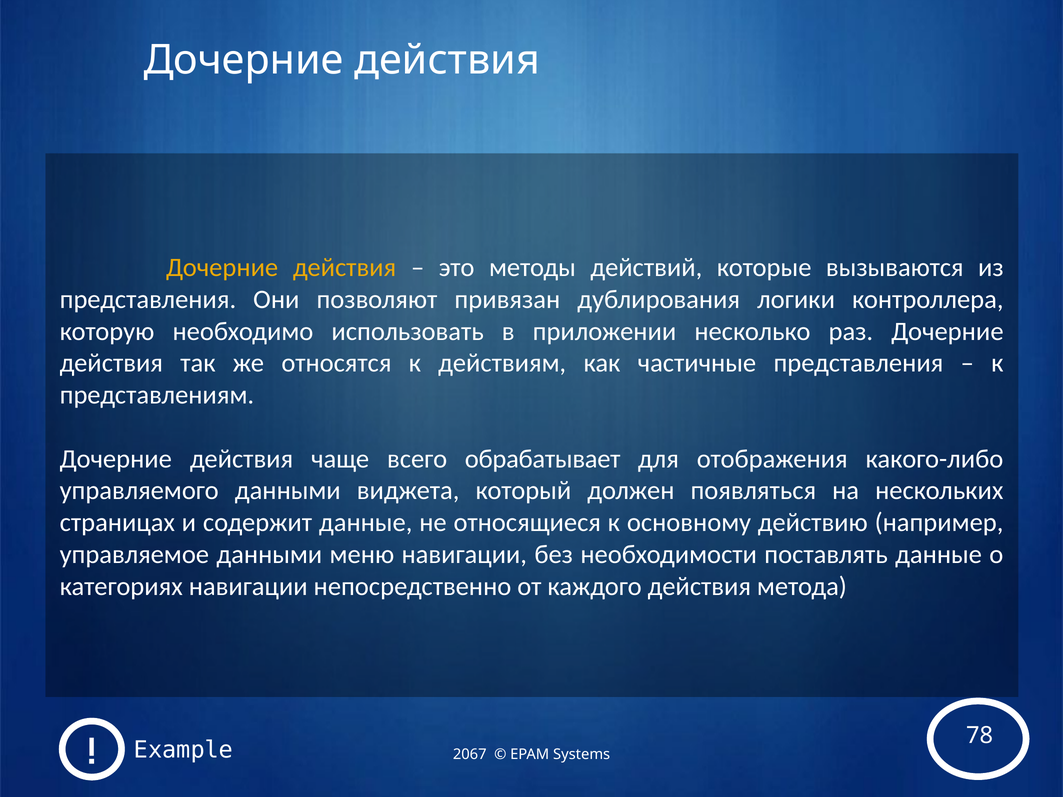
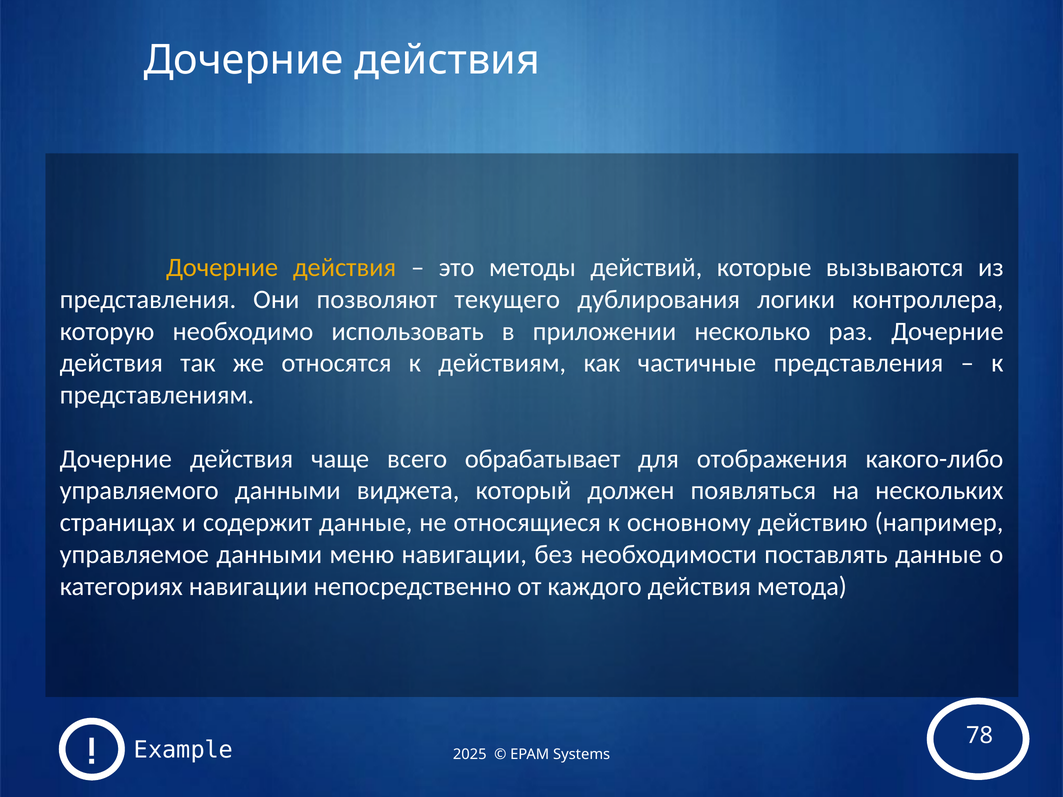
привязан: привязан -> текущего
2067: 2067 -> 2025
